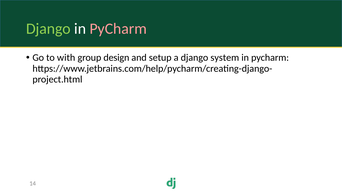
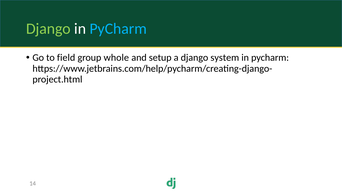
PyCharm at (118, 29) colour: pink -> light blue
with: with -> field
design: design -> whole
